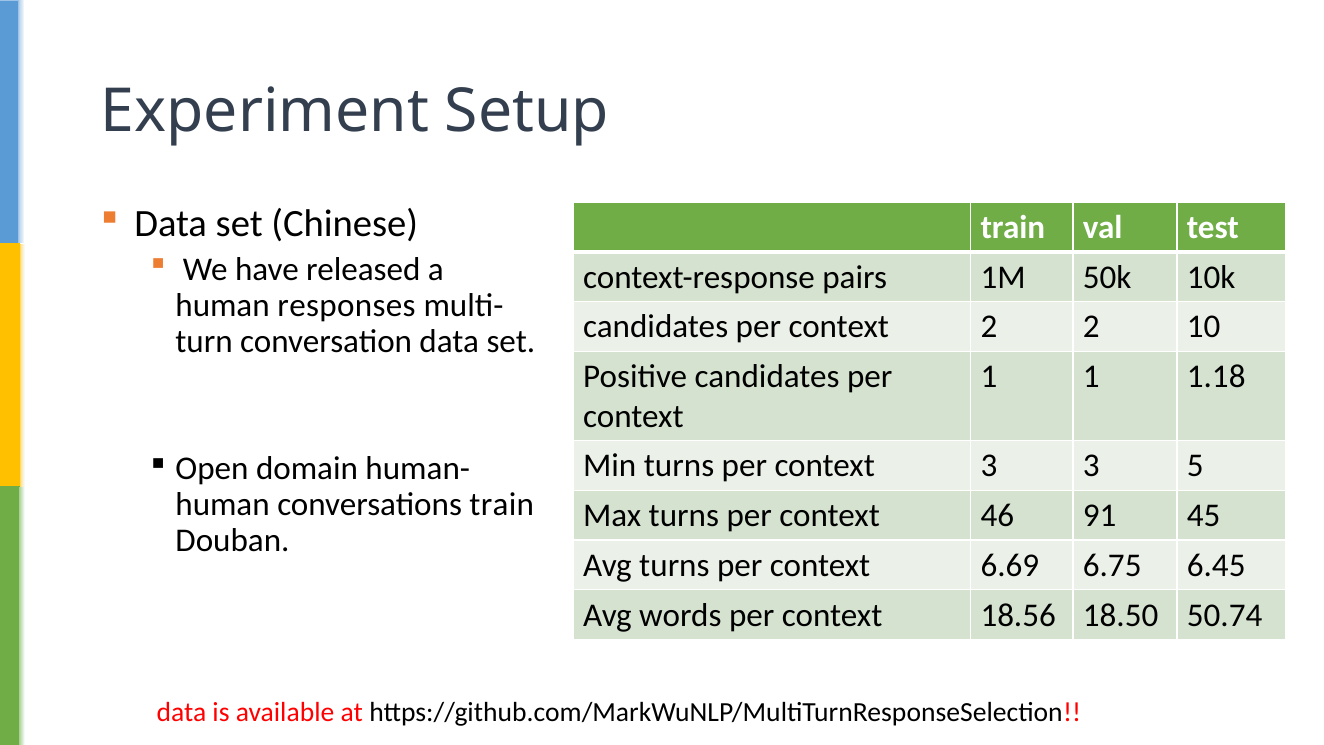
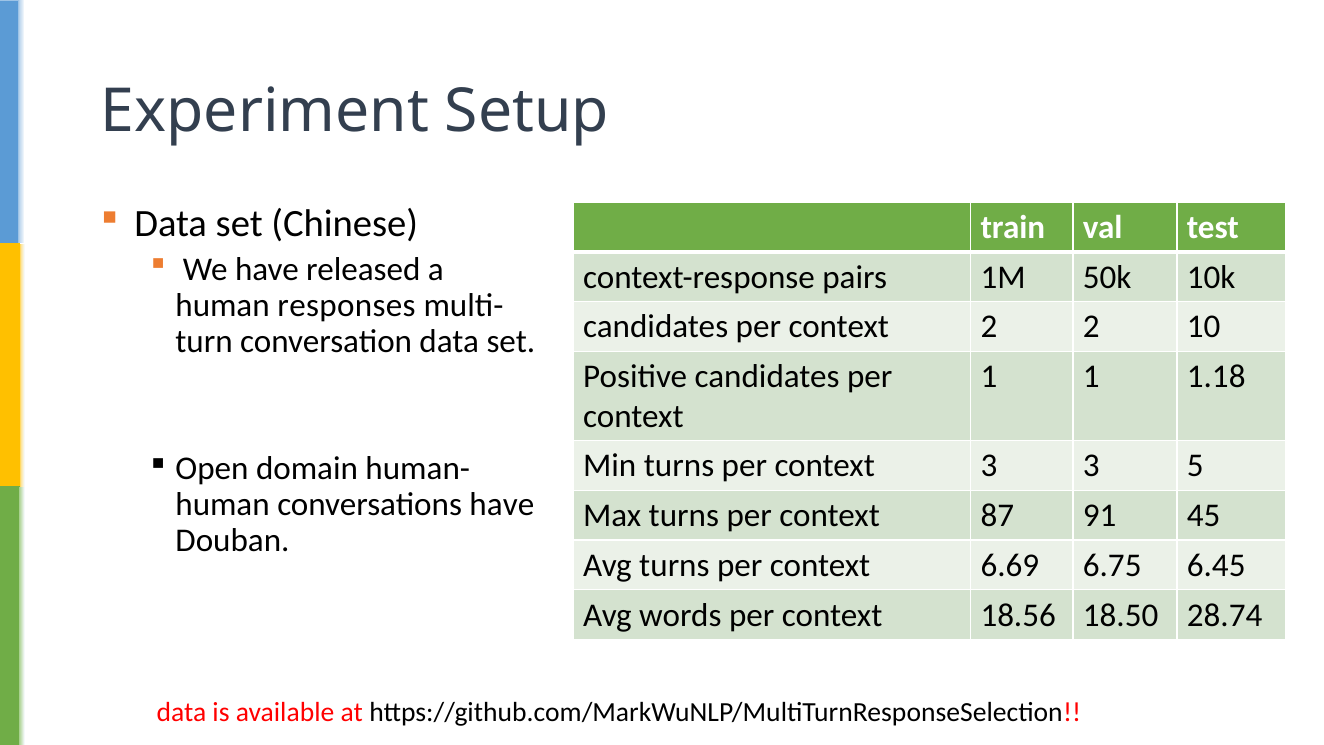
conversations train: train -> have
46: 46 -> 87
50.74: 50.74 -> 28.74
